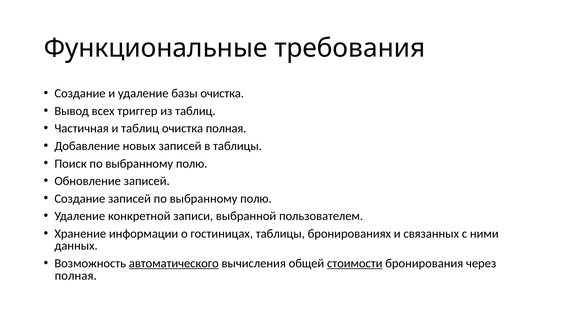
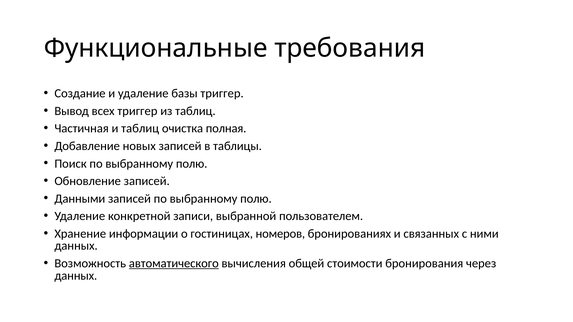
базы очистка: очистка -> триггер
Создание at (80, 199): Создание -> Данными
гостиницах таблицы: таблицы -> номеров
стоимости underline: present -> none
полная at (76, 276): полная -> данных
